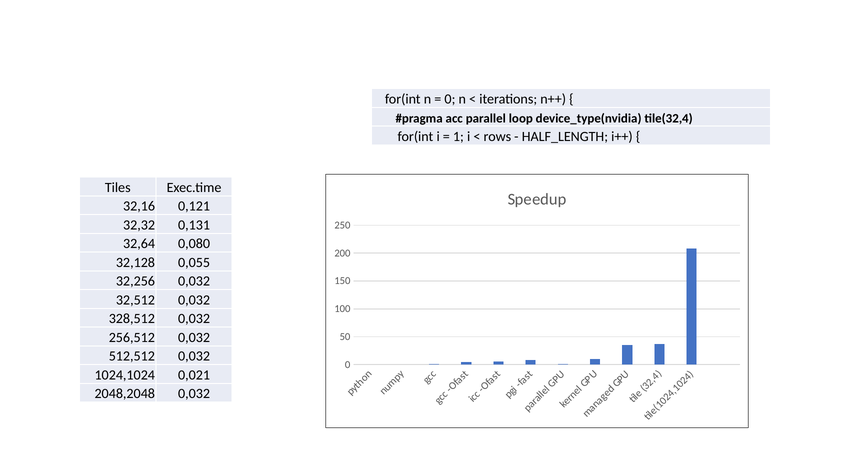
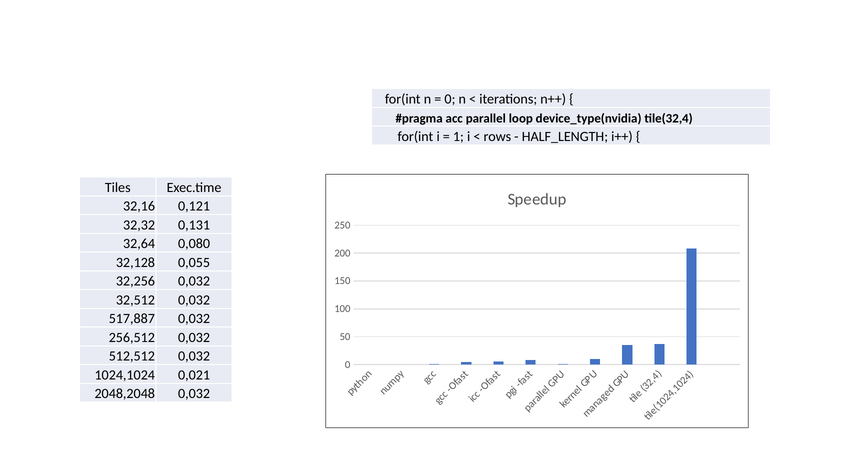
328,512: 328,512 -> 517,887
